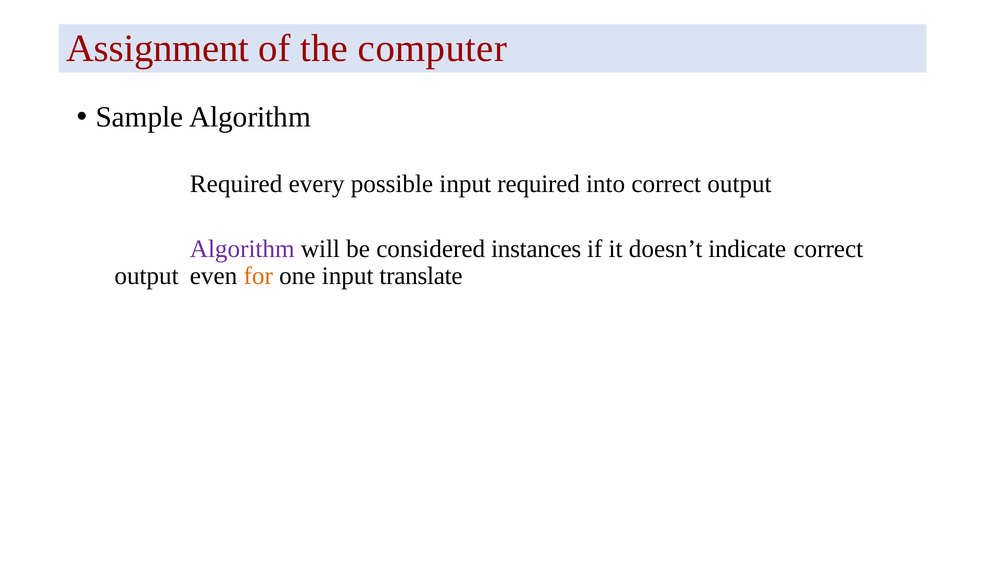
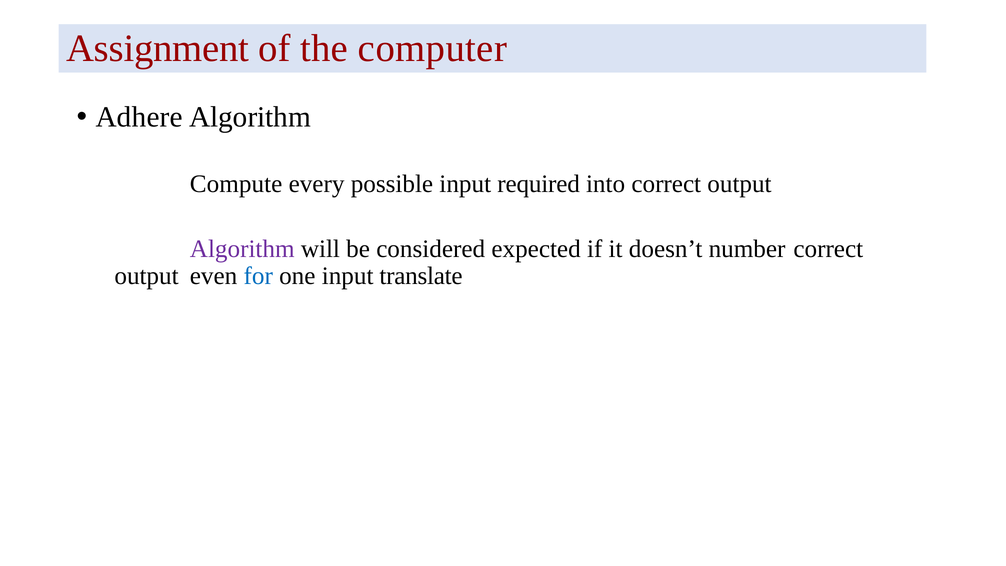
Sample: Sample -> Adhere
Required at (236, 184): Required -> Compute
instances: instances -> expected
indicate: indicate -> number
for colour: orange -> blue
